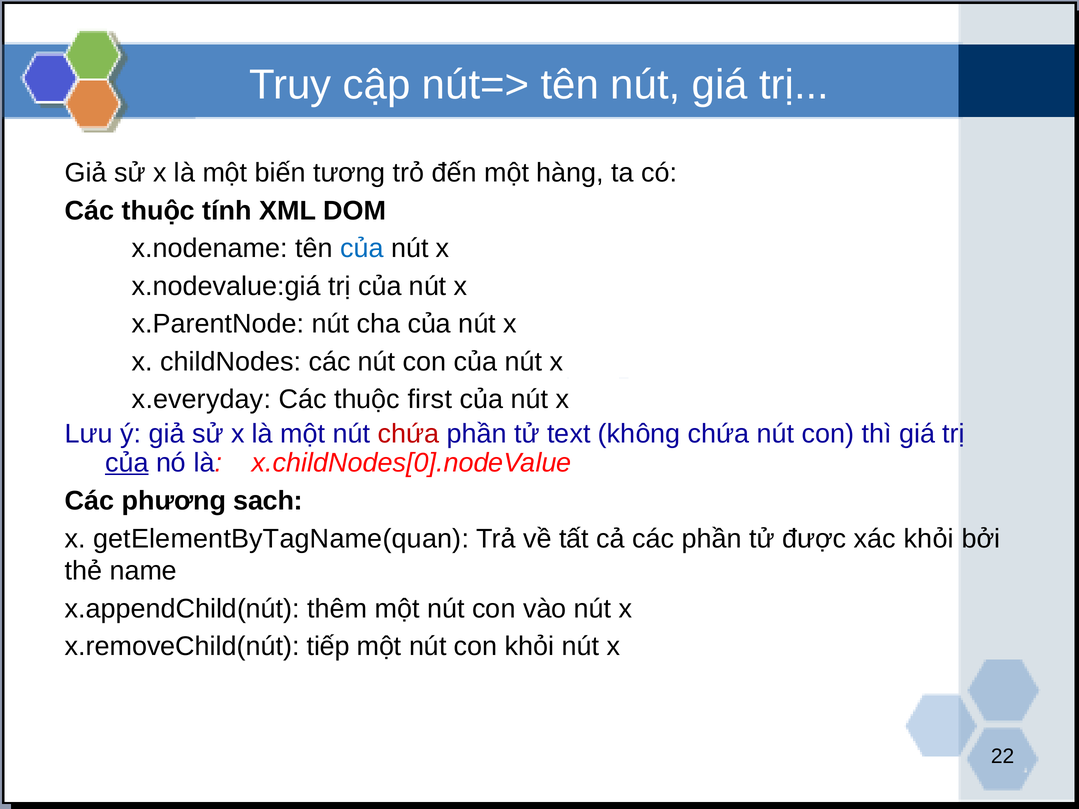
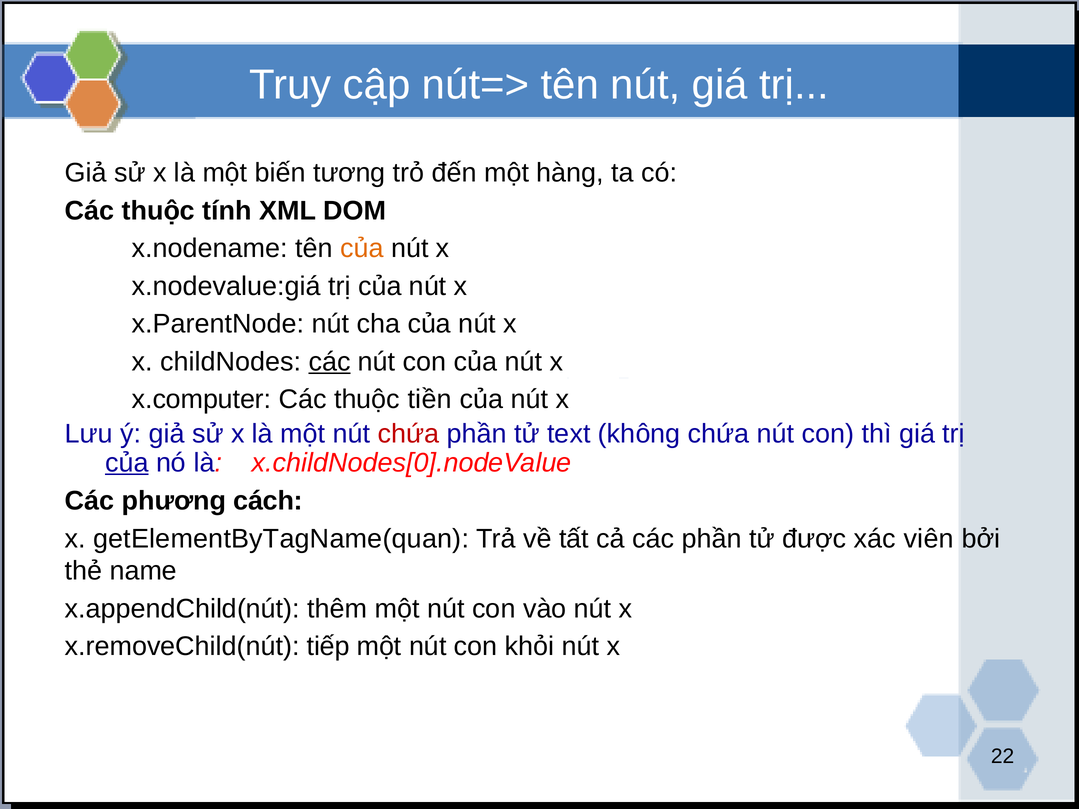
của at (362, 249) colour: blue -> orange
các at (330, 362) underline: none -> present
x.everyday: x.everyday -> x.computer
first: first -> tiền
sach: sach -> cách
xác khỏi: khỏi -> viên
